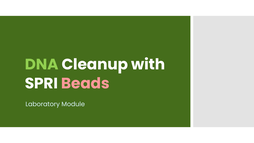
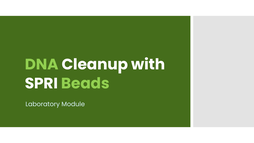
Beads colour: pink -> light green
